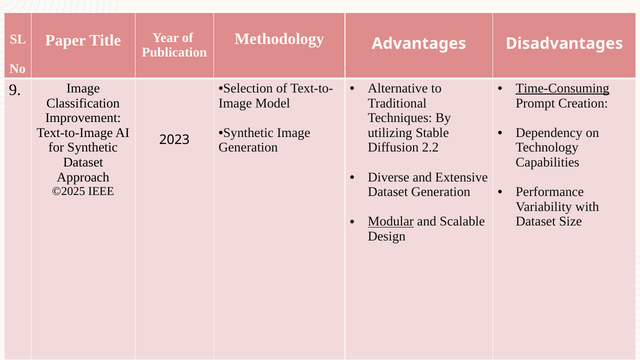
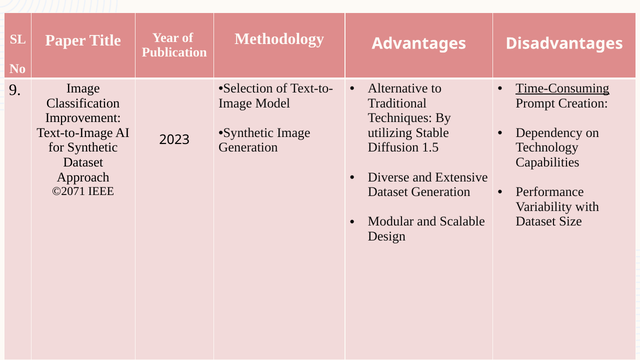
2.2: 2.2 -> 1.5
©2025: ©2025 -> ©2071
Modular underline: present -> none
